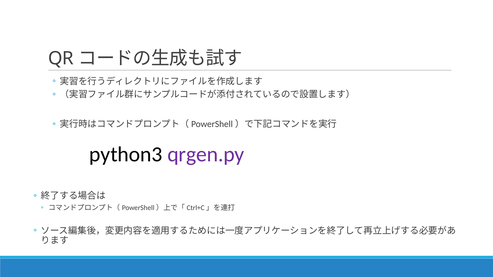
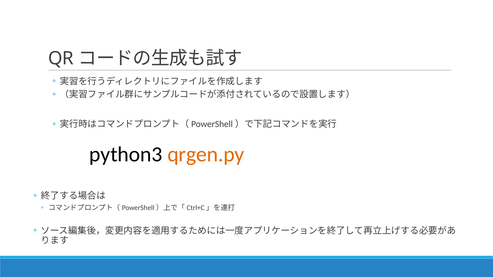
qrgen.py colour: purple -> orange
